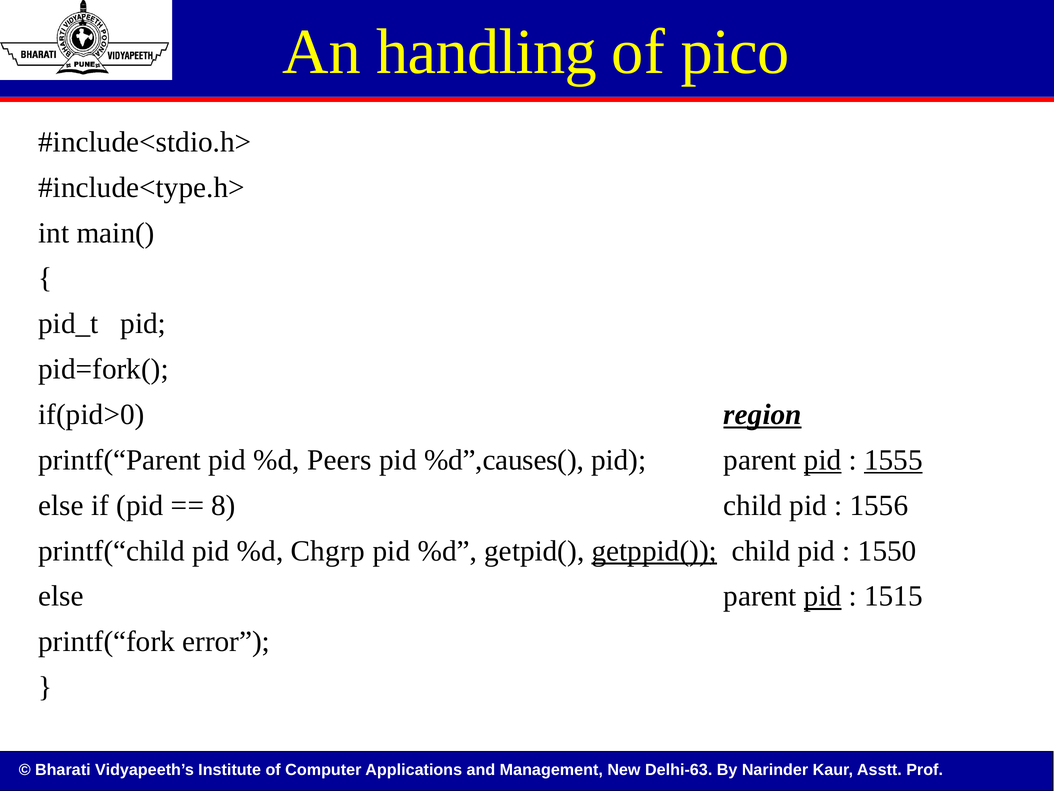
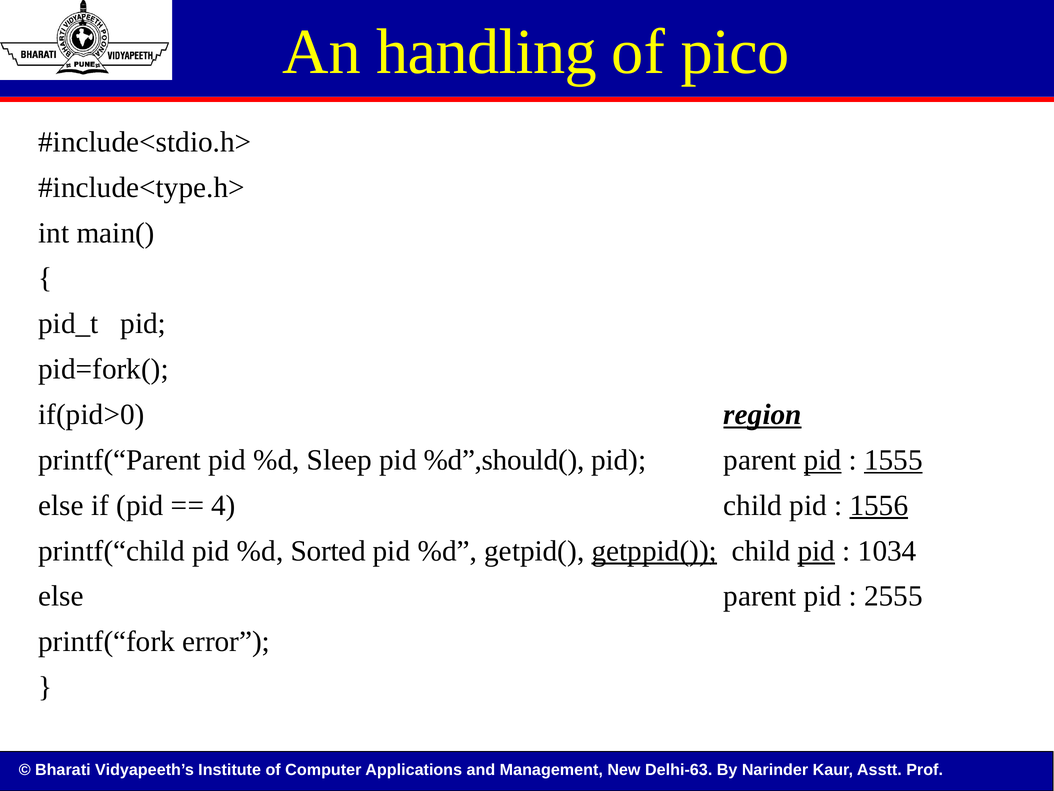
Peers: Peers -> Sleep
%d”,causes(: %d”,causes( -> %d”,should(
8: 8 -> 4
1556 underline: none -> present
Chgrp: Chgrp -> Sorted
pid at (816, 551) underline: none -> present
1550: 1550 -> 1034
pid at (823, 596) underline: present -> none
1515: 1515 -> 2555
